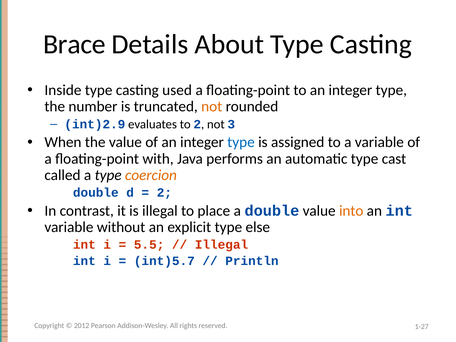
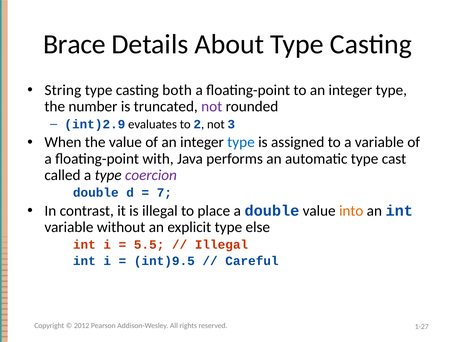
Inside: Inside -> String
used: used -> both
not at (212, 107) colour: orange -> purple
coercion colour: orange -> purple
2 at (164, 193): 2 -> 7
int)5.7: int)5.7 -> int)9.5
Println: Println -> Careful
